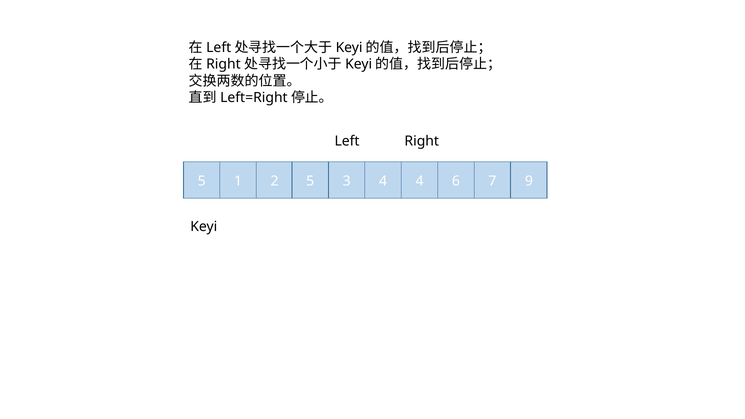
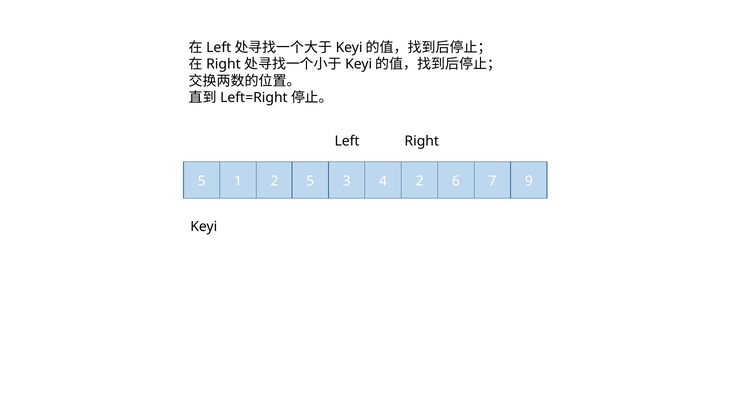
4 4: 4 -> 2
